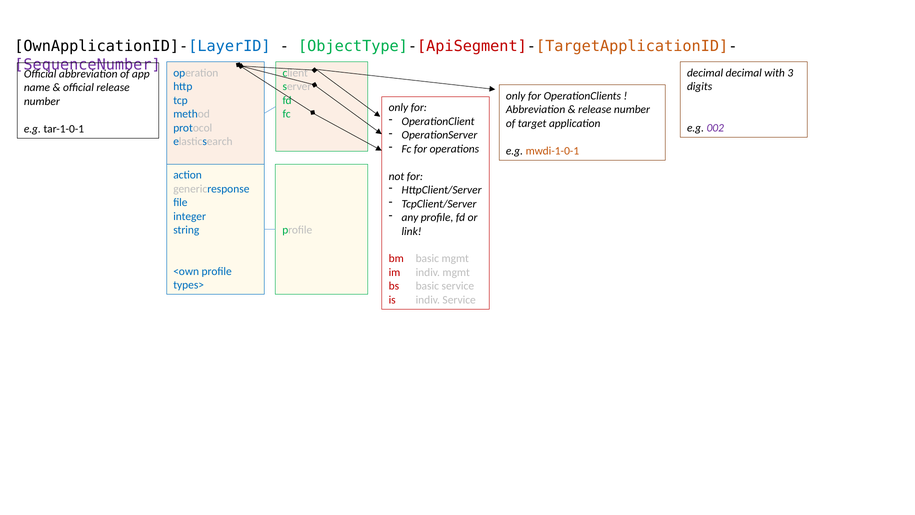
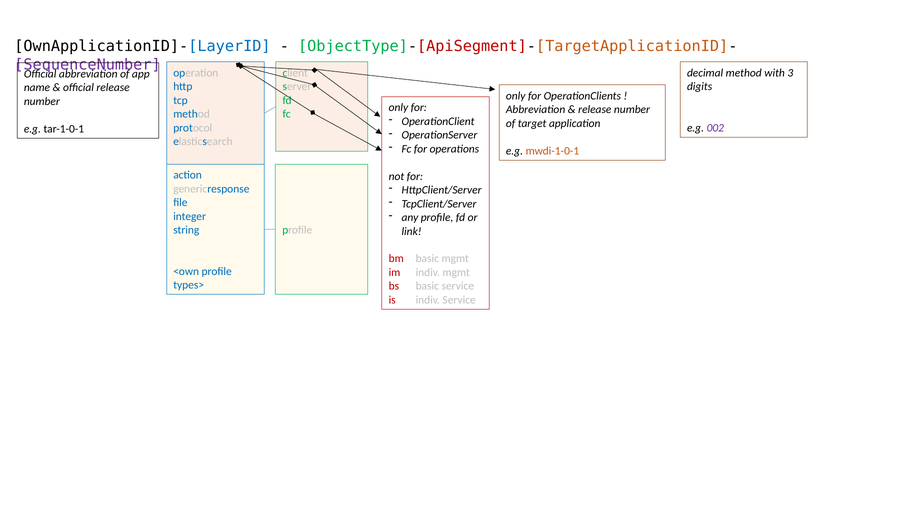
decimal decimal: decimal -> method
